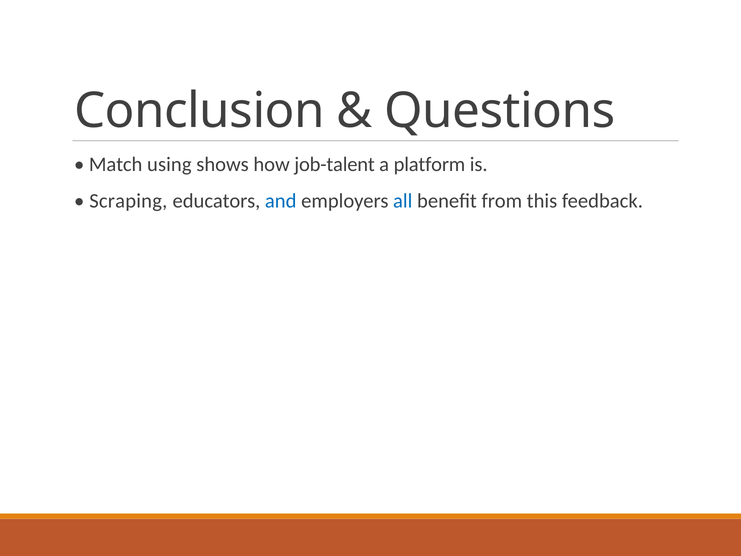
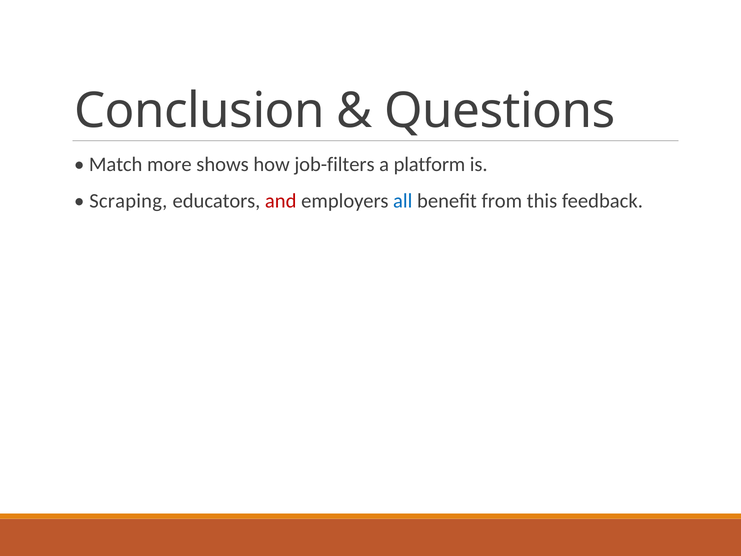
using: using -> more
job-talent: job-talent -> job-filters
and colour: blue -> red
